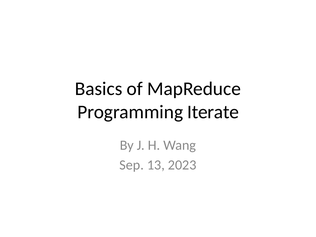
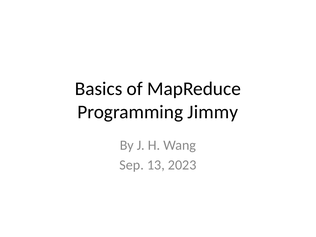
Iterate: Iterate -> Jimmy
